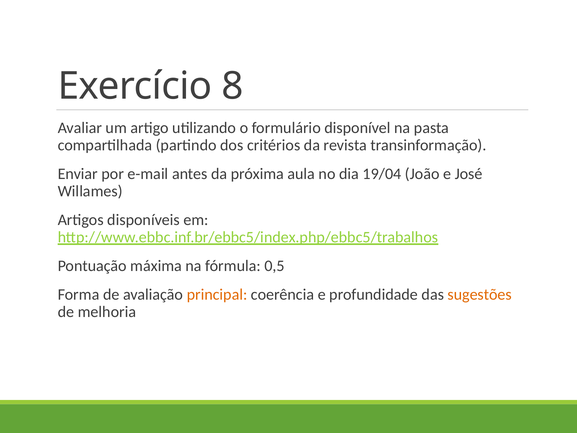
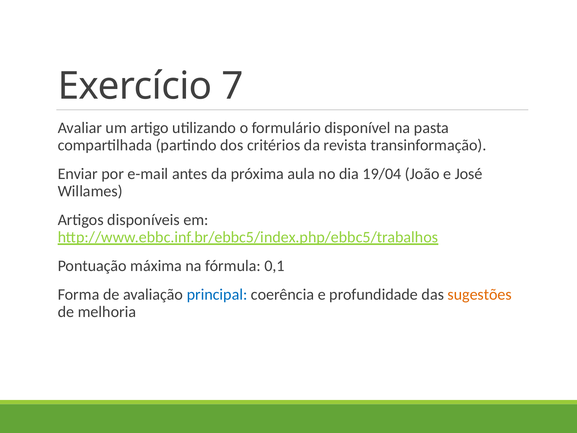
8: 8 -> 7
0,5: 0,5 -> 0,1
principal colour: orange -> blue
